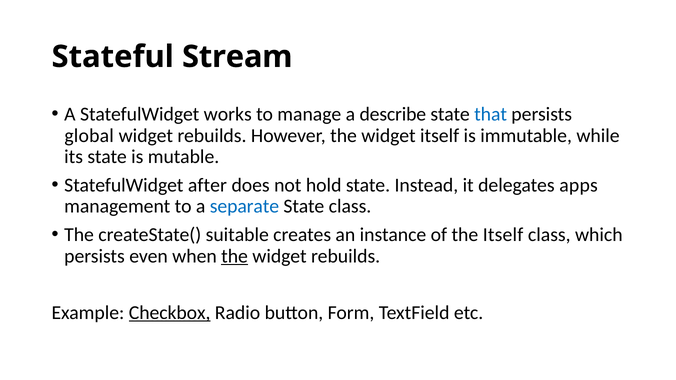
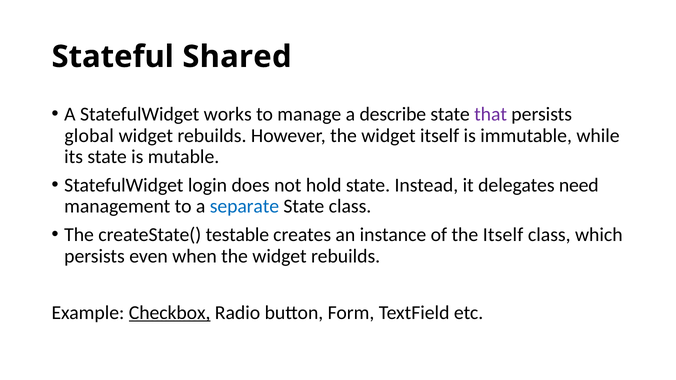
Stream: Stream -> Shared
that colour: blue -> purple
after: after -> login
apps: apps -> need
suitable: suitable -> testable
the at (235, 256) underline: present -> none
